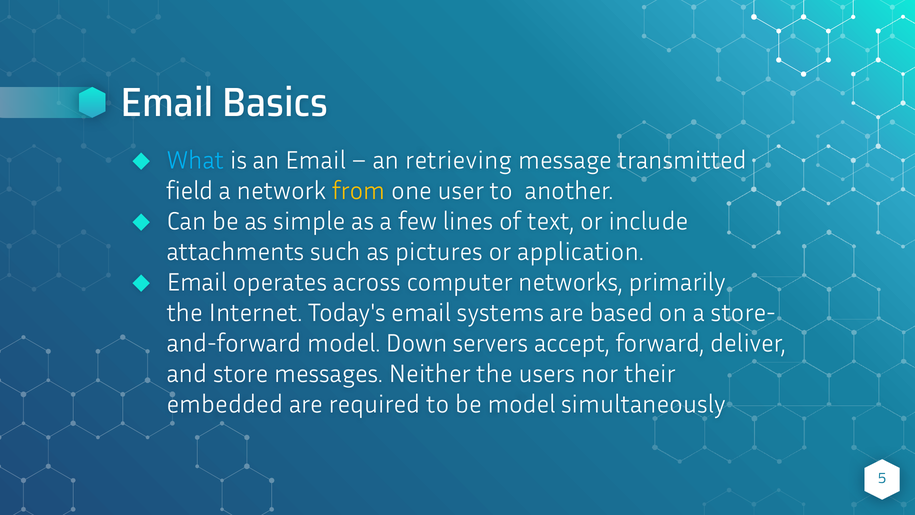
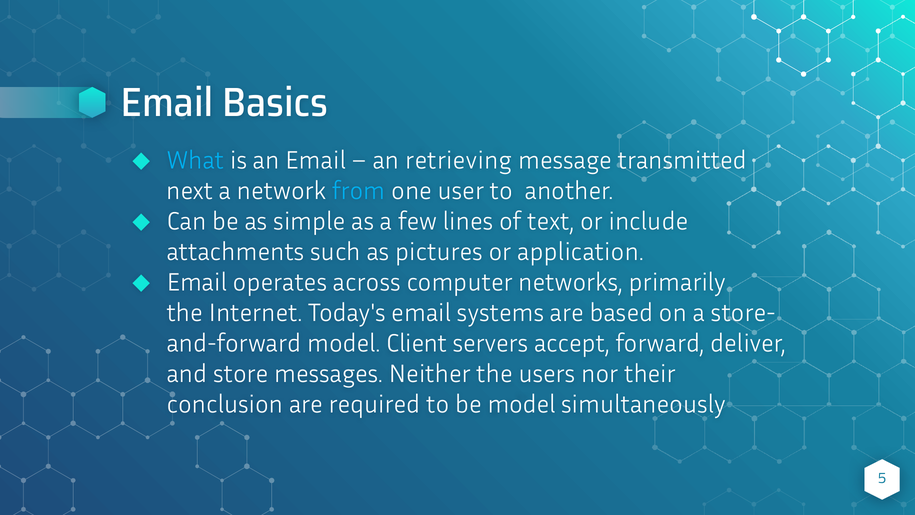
field: field -> next
from colour: yellow -> light blue
Down: Down -> Client
embedded: embedded -> conclusion
